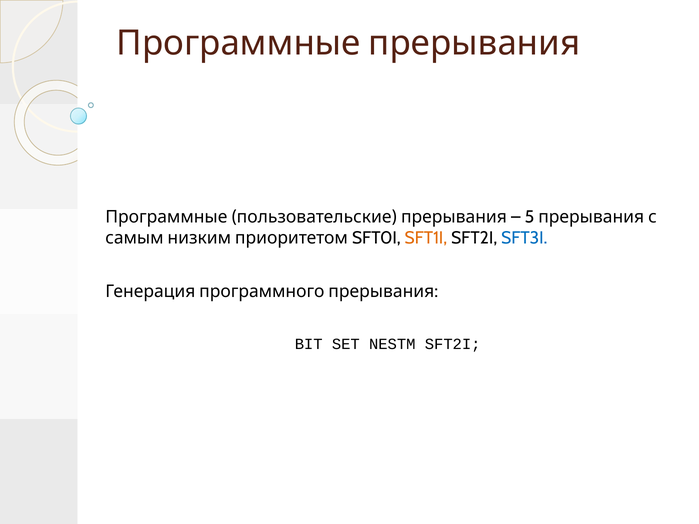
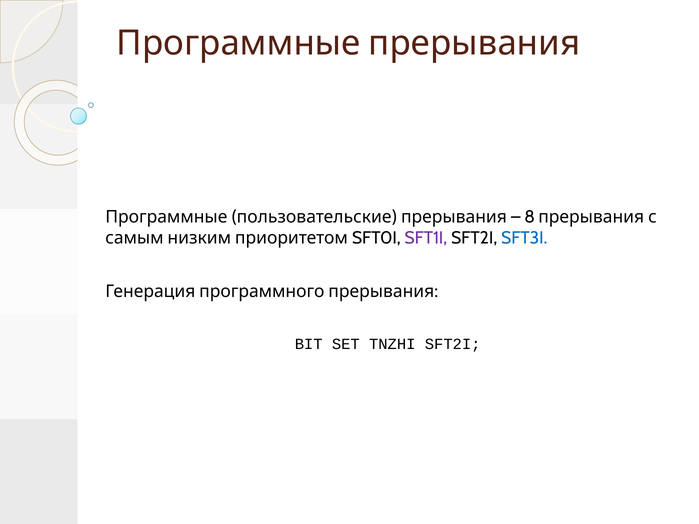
5: 5 -> 8
SFT1I colour: orange -> purple
NESTM: NESTM -> TNZHI
